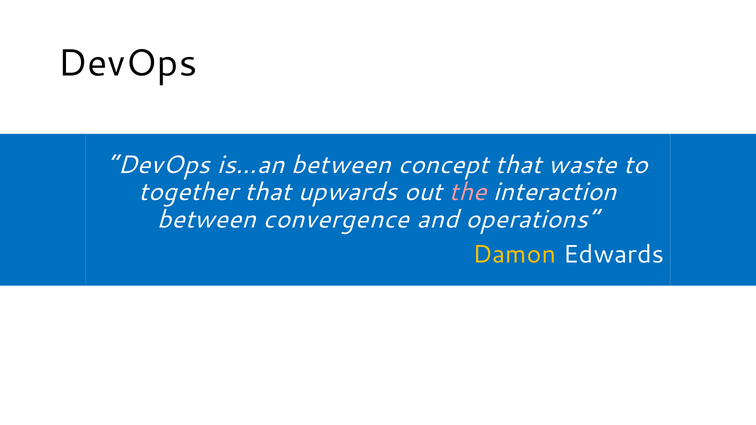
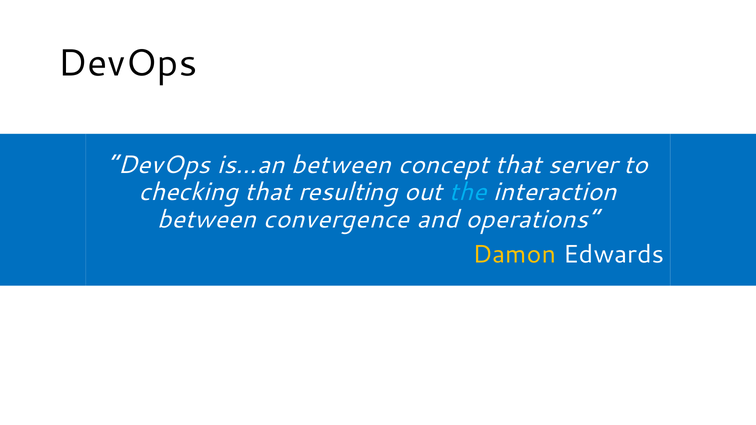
waste: waste -> server
together: together -> checking
upwards: upwards -> resulting
the colour: pink -> light blue
